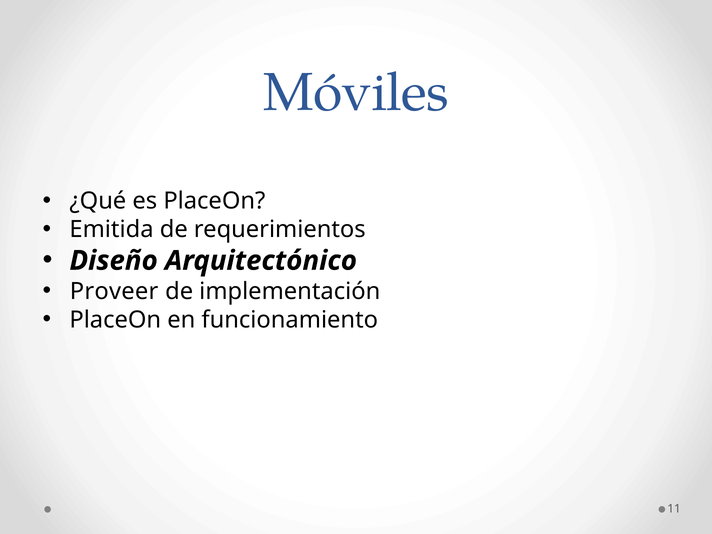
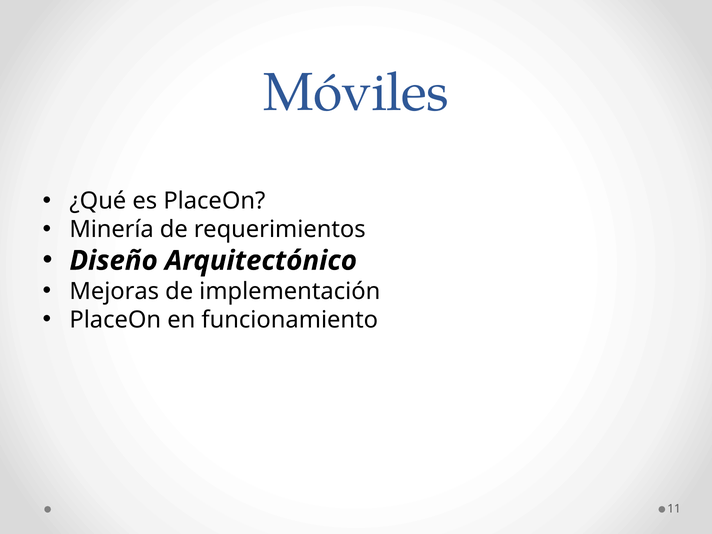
Emitida: Emitida -> Minería
Proveer: Proveer -> Mejoras
